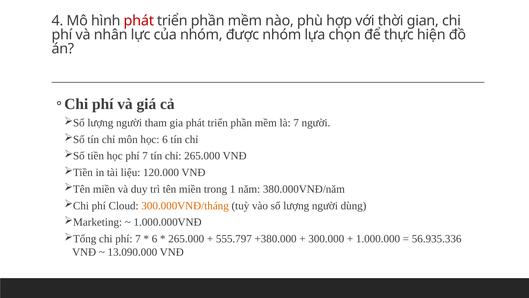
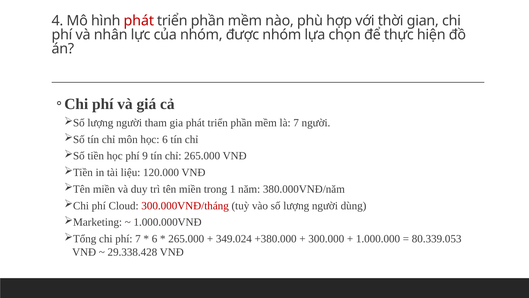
học phí 7: 7 -> 9
300.000VNĐ/tháng colour: orange -> red
555.797: 555.797 -> 349.024
56.935.336: 56.935.336 -> 80.339.053
13.090.000: 13.090.000 -> 29.338.428
